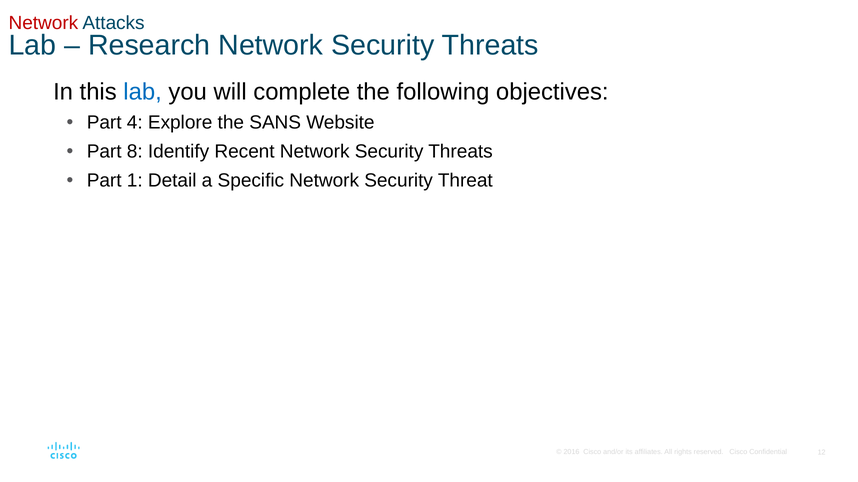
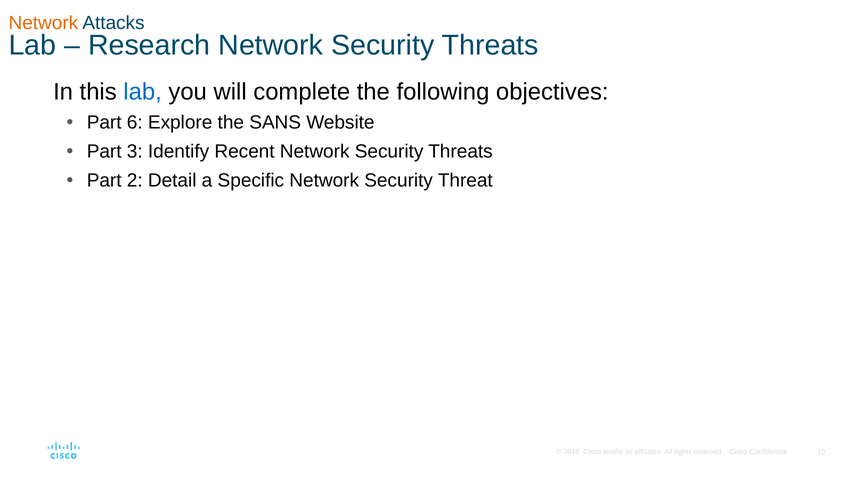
Network at (43, 23) colour: red -> orange
4: 4 -> 6
8: 8 -> 3
1: 1 -> 2
